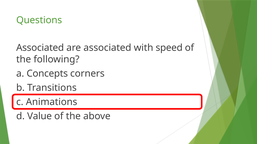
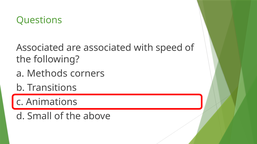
Concepts: Concepts -> Methods
Value: Value -> Small
